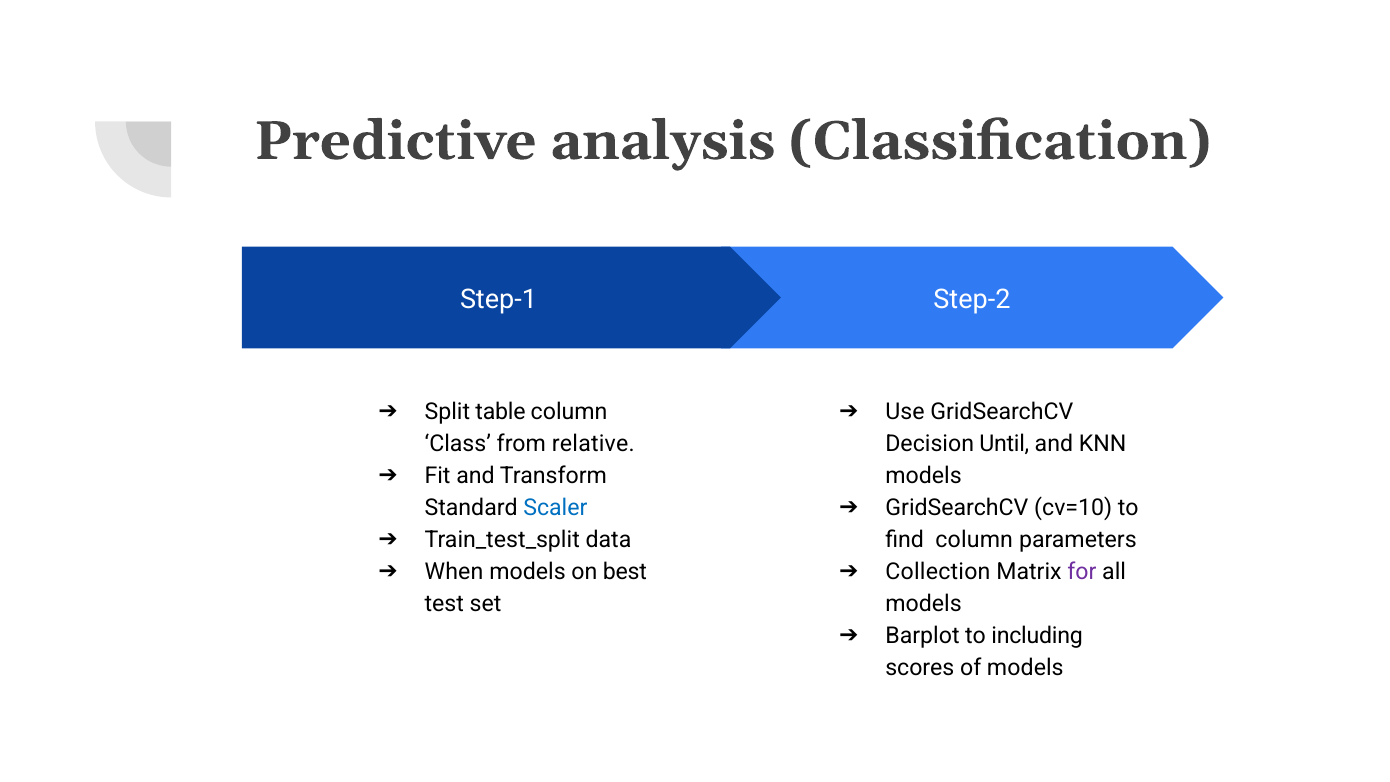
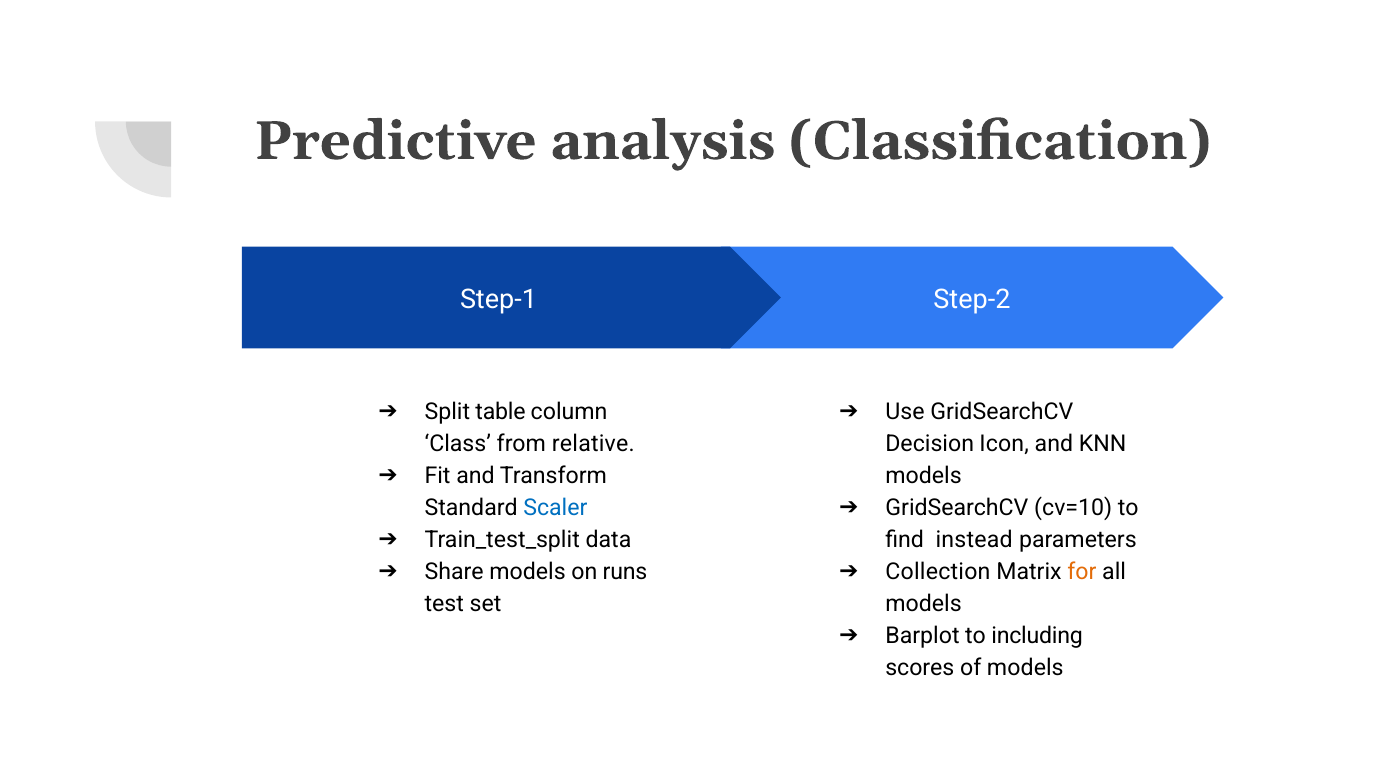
Until: Until -> Icon
find column: column -> instead
When: When -> Share
best: best -> runs
for colour: purple -> orange
